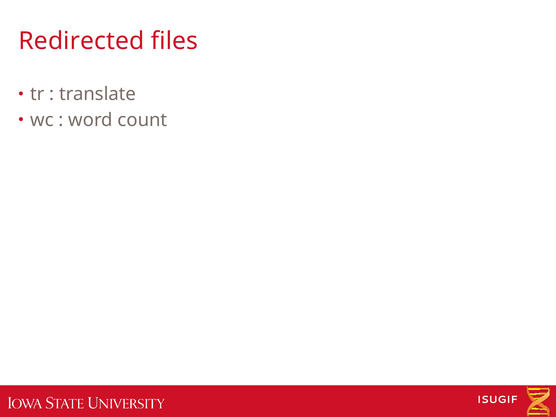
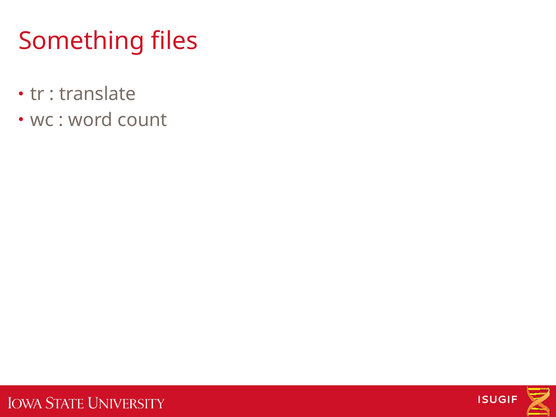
Redirected: Redirected -> Something
